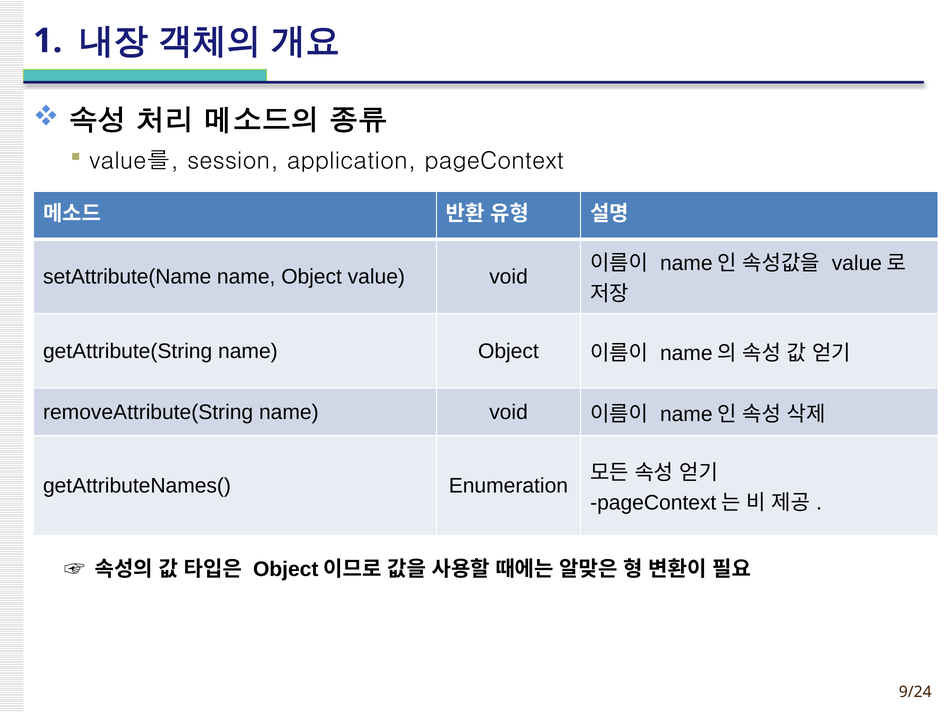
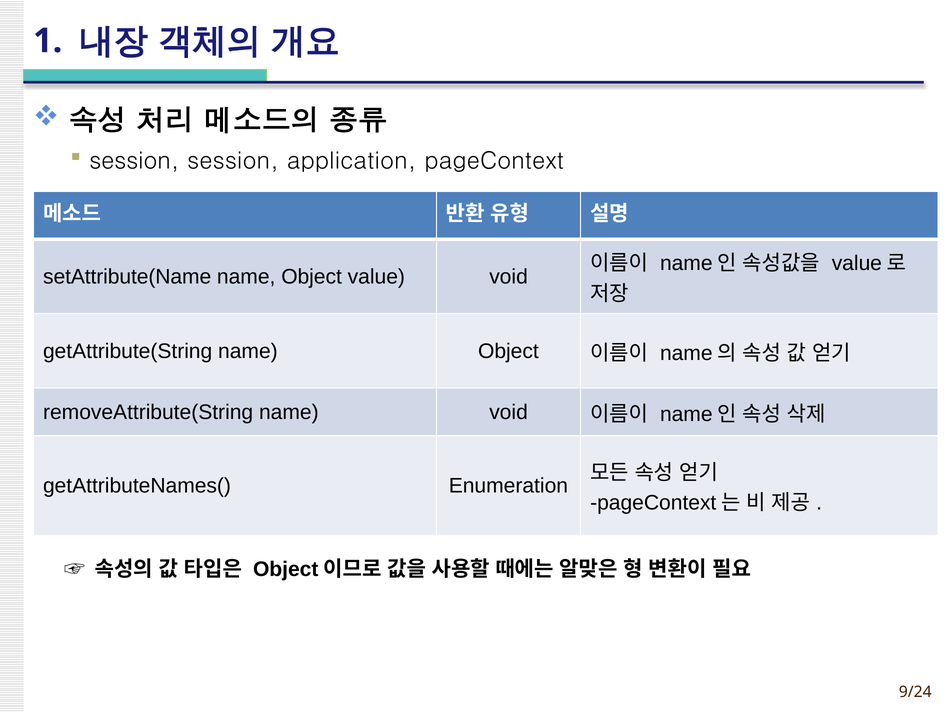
value를 at (134, 161): value를 -> session
